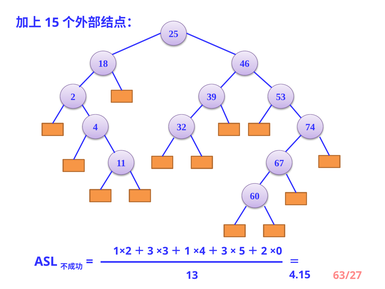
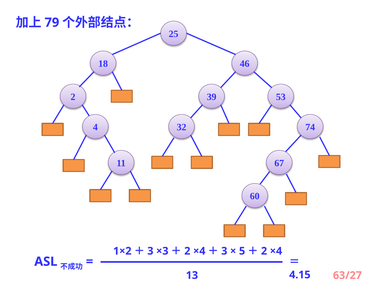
15: 15 -> 79
1 at (187, 251): 1 -> 2
×0 at (276, 251): ×0 -> ×4
